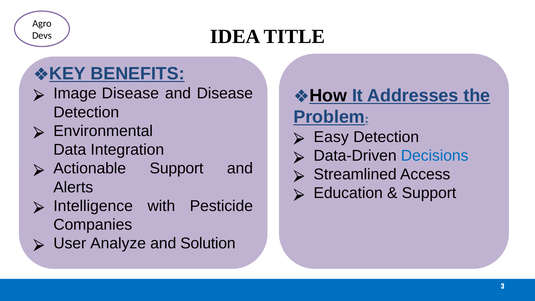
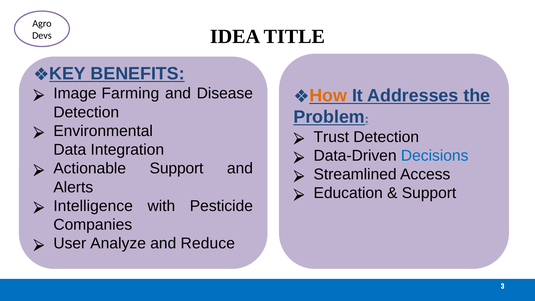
Image Disease: Disease -> Farming
How colour: black -> orange
Easy: Easy -> Trust
Solution: Solution -> Reduce
